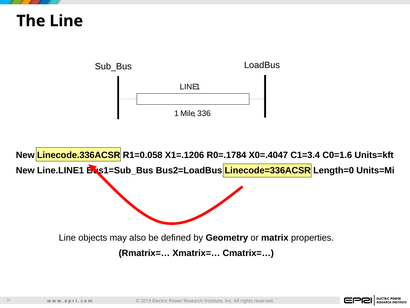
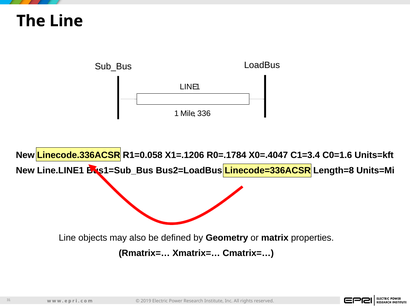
Length=0: Length=0 -> Length=8
